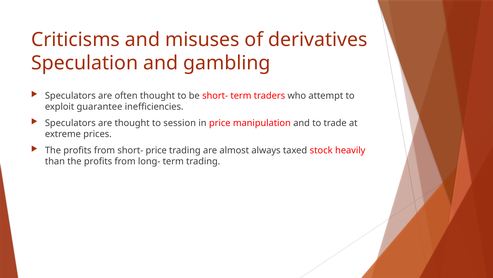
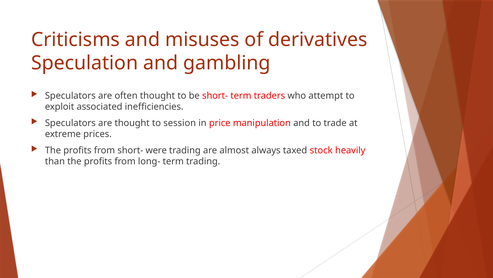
guarantee: guarantee -> associated
short- price: price -> were
